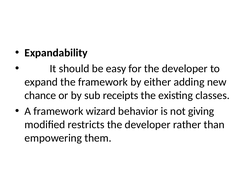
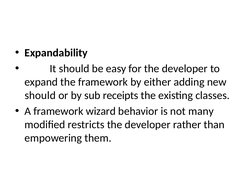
chance at (40, 95): chance -> should
giving: giving -> many
